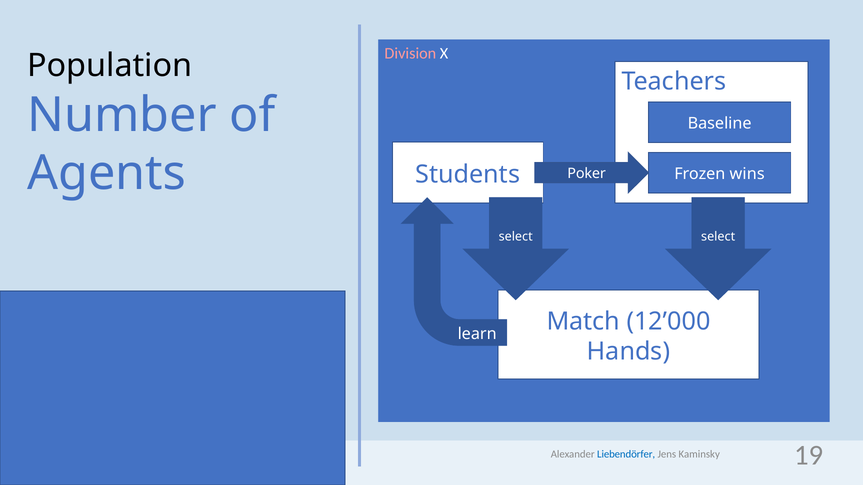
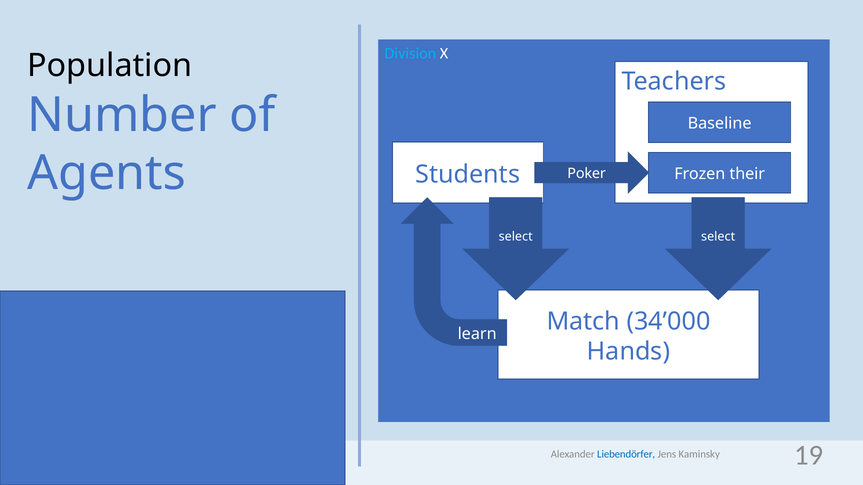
Division colour: pink -> light blue
wins: wins -> their
12’000: 12’000 -> 34’000
